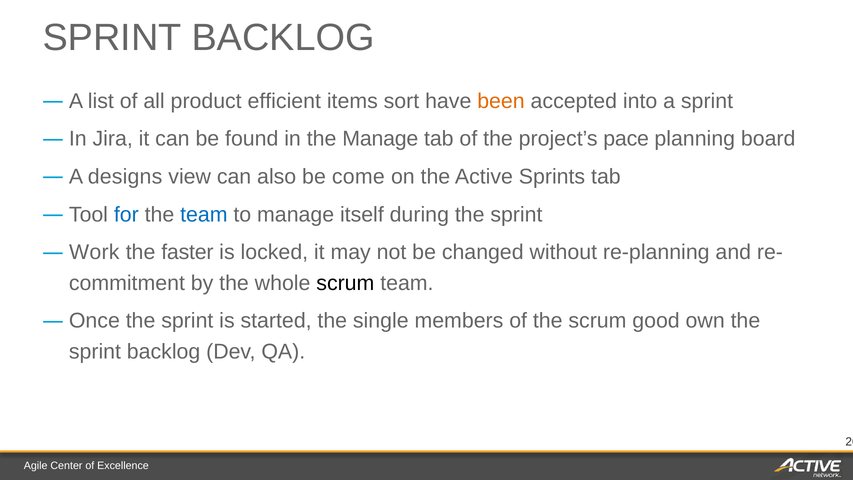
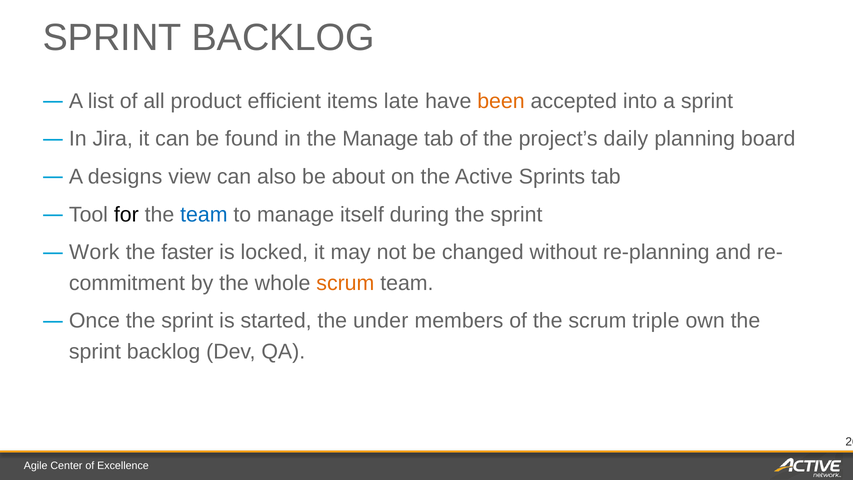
sort: sort -> late
pace: pace -> daily
come: come -> about
for colour: blue -> black
scrum at (345, 283) colour: black -> orange
single: single -> under
good: good -> triple
